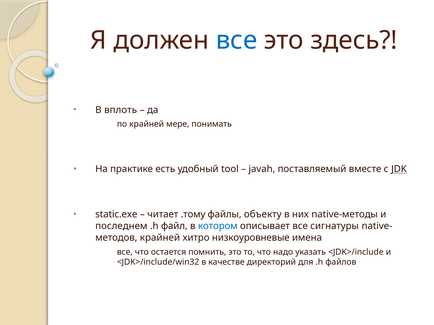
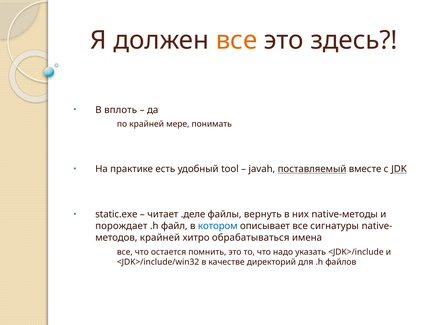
все at (237, 40) colour: blue -> orange
поставляемый underline: none -> present
.тому: .тому -> .деле
объекту: объекту -> вернуть
последнем: последнем -> порождает
низкоуровневые: низкоуровневые -> обрабатываться
